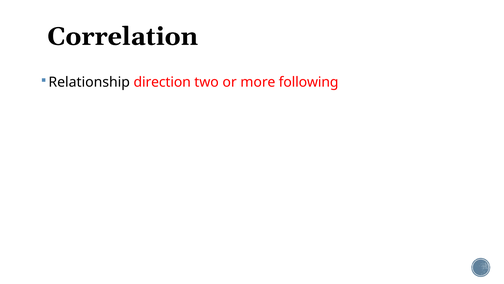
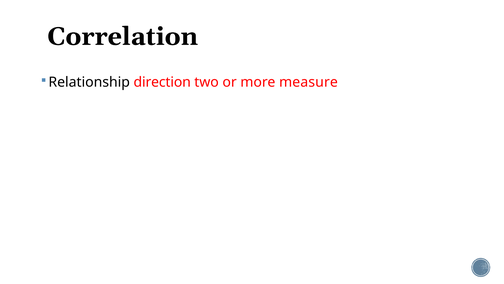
following: following -> measure
